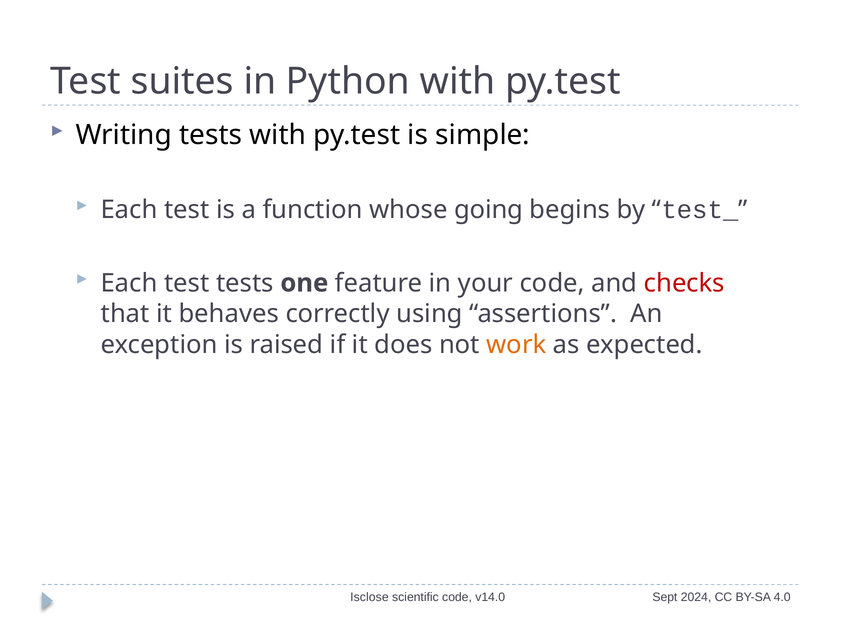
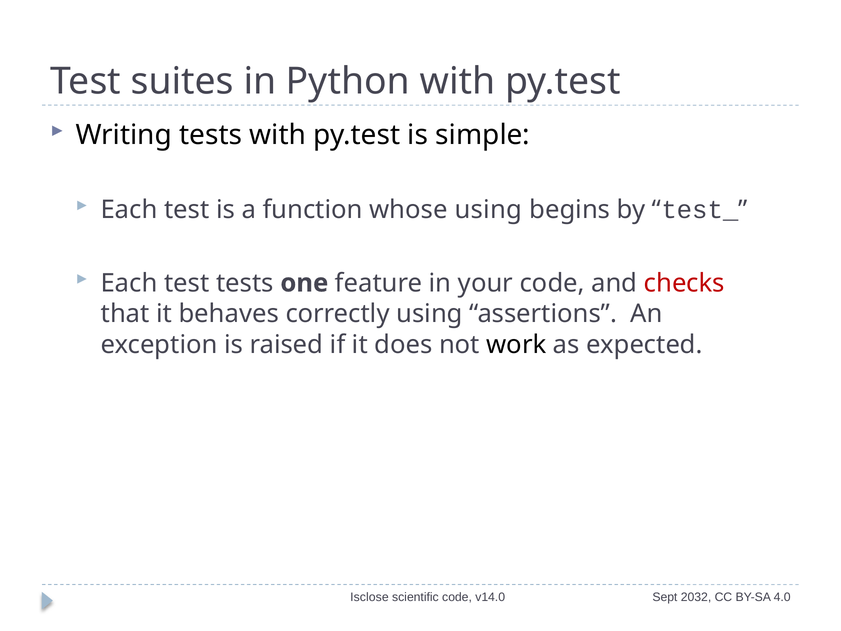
whose going: going -> using
work colour: orange -> black
2024: 2024 -> 2032
